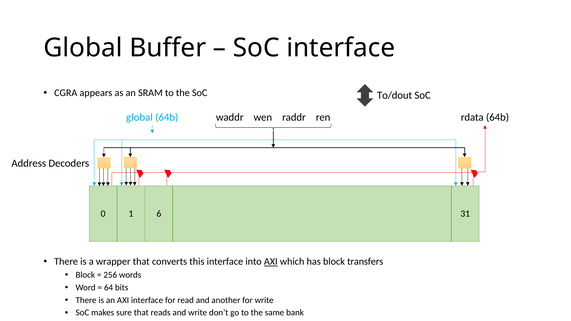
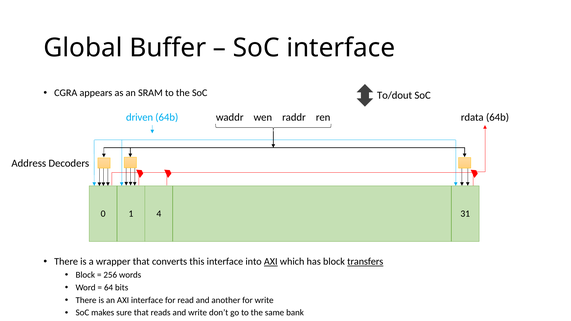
global at (140, 117): global -> driven
6: 6 -> 4
transfers underline: none -> present
